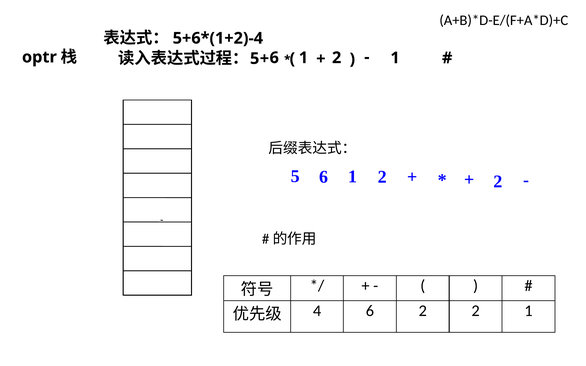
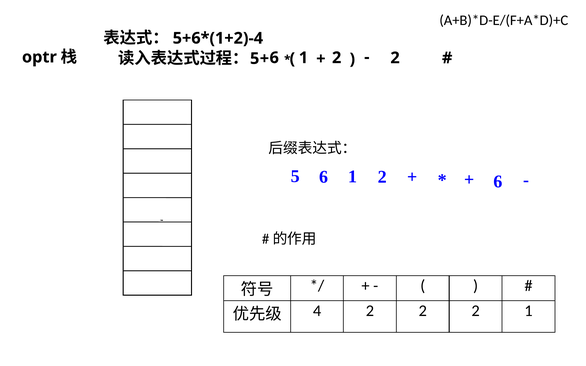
1 at (395, 58): 1 -> 2
2 at (498, 182): 2 -> 6
4 6: 6 -> 2
